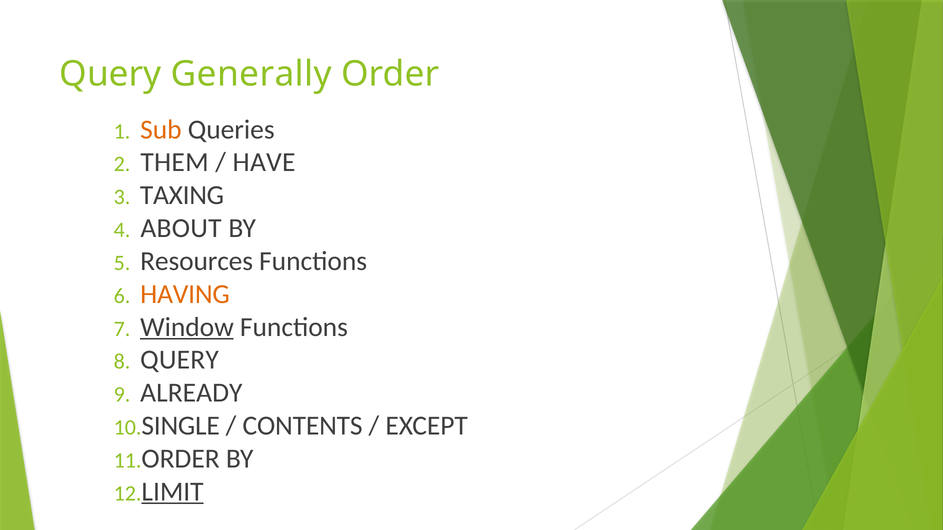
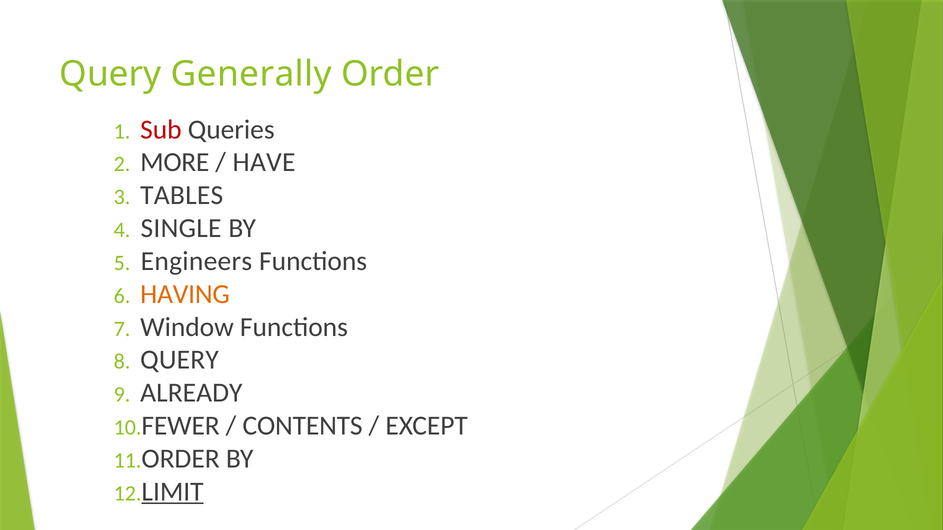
Sub colour: orange -> red
THEM: THEM -> MORE
TAXING: TAXING -> TABLES
ABOUT: ABOUT -> SINGLE
Resources: Resources -> Engineers
Window underline: present -> none
SINGLE: SINGLE -> FEWER
